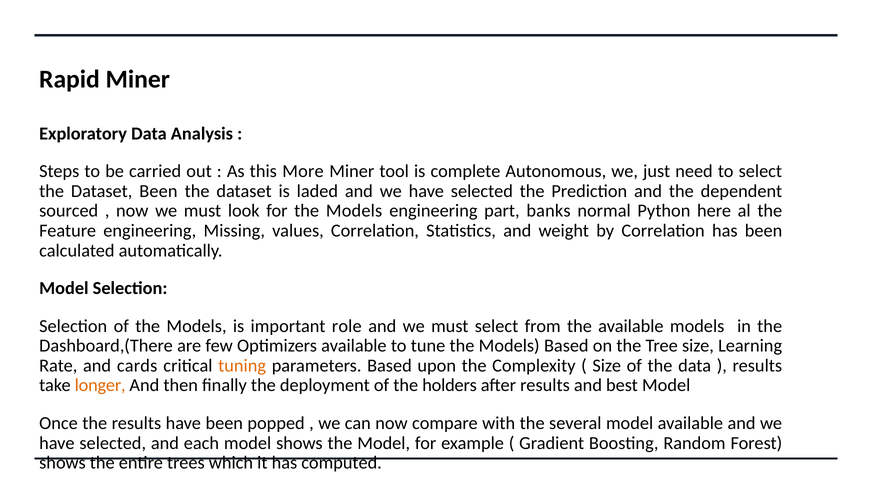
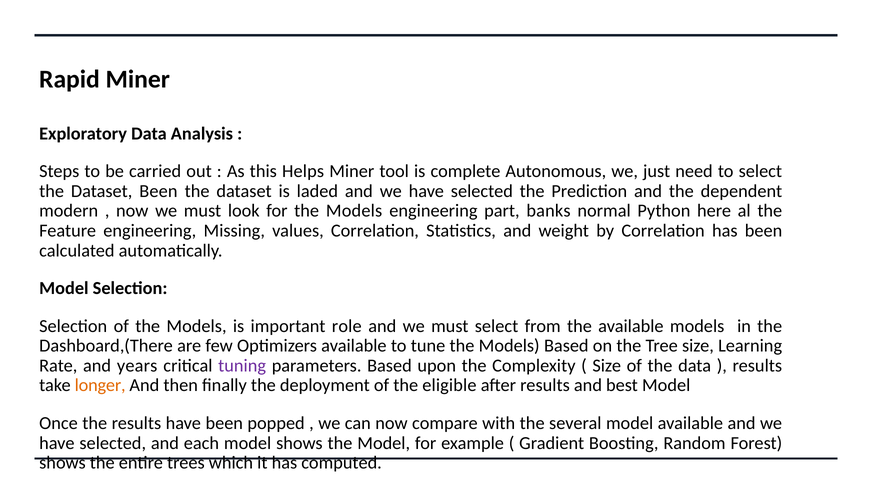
More: More -> Helps
sourced: sourced -> modern
cards: cards -> years
tuning colour: orange -> purple
holders: holders -> eligible
